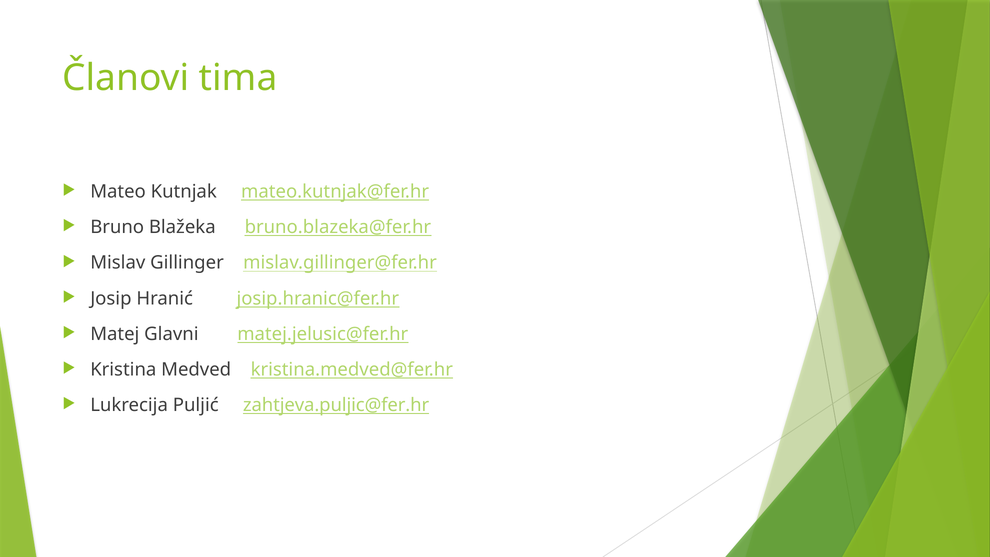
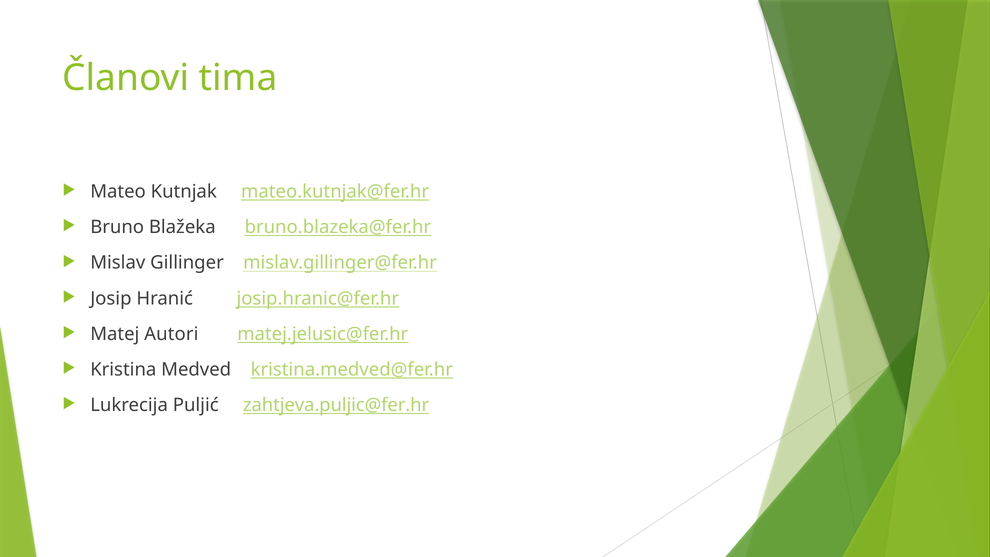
Glavni: Glavni -> Autori
